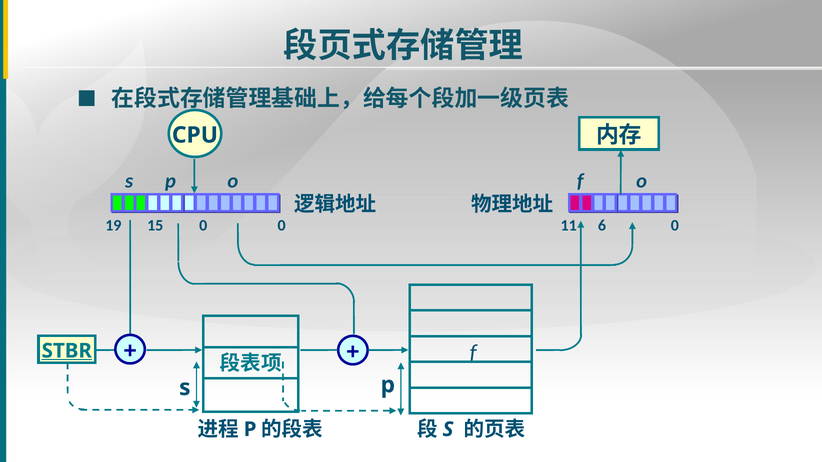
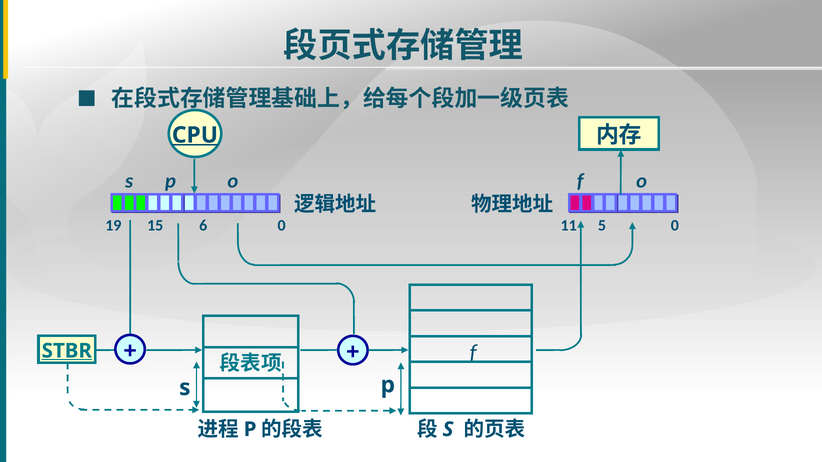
CPU underline: none -> present
19 0: 0 -> 6
6: 6 -> 5
